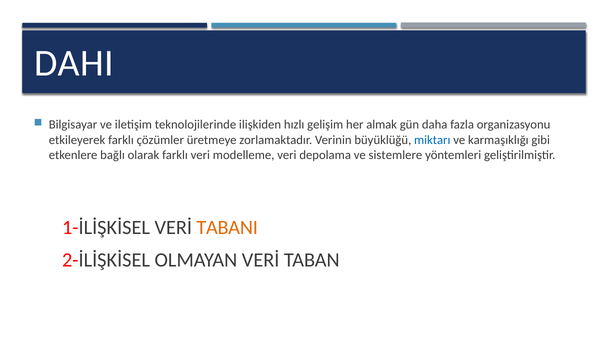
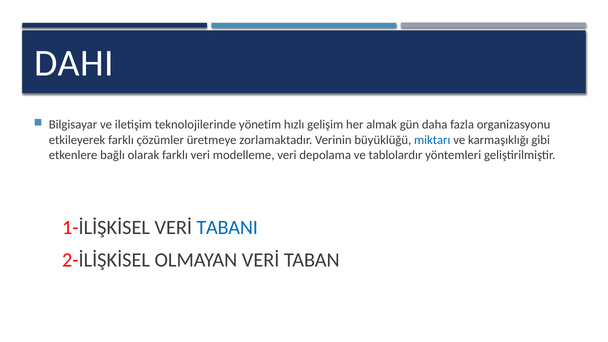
ilişkiden: ilişkiden -> yönetim
sistemlere: sistemlere -> tablolardır
TABANI colour: orange -> blue
